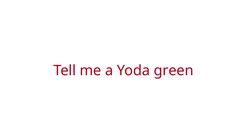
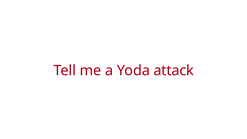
green: green -> attack
